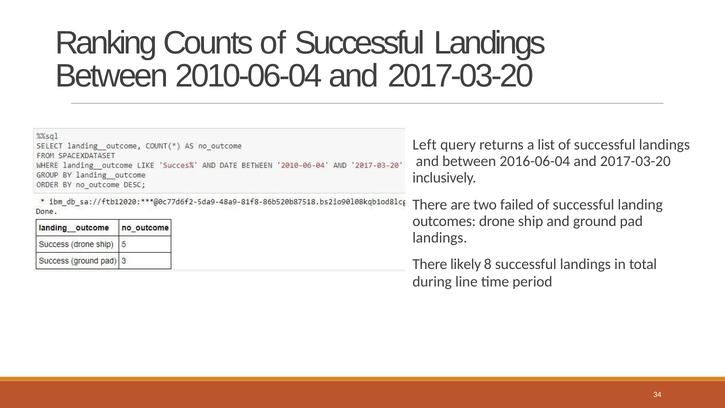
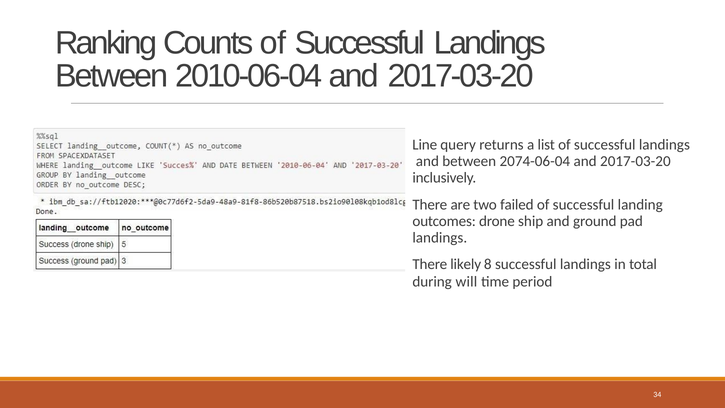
Left: Left -> Line
2016-06-04: 2016-06-04 -> 2074-06-04
line: line -> will
